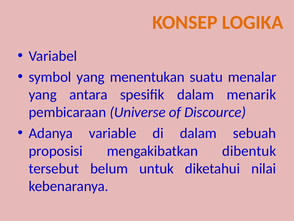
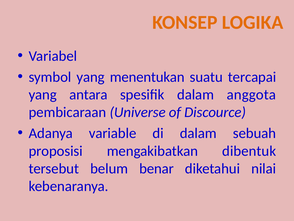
menalar: menalar -> tercapai
menarik: menarik -> anggota
untuk: untuk -> benar
